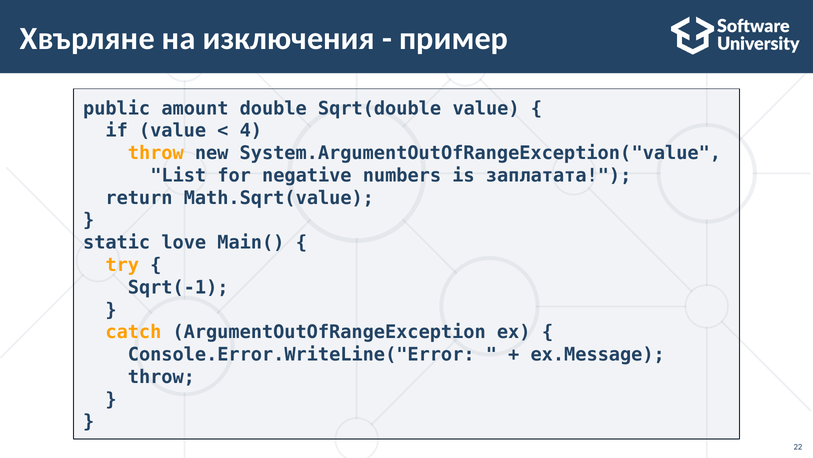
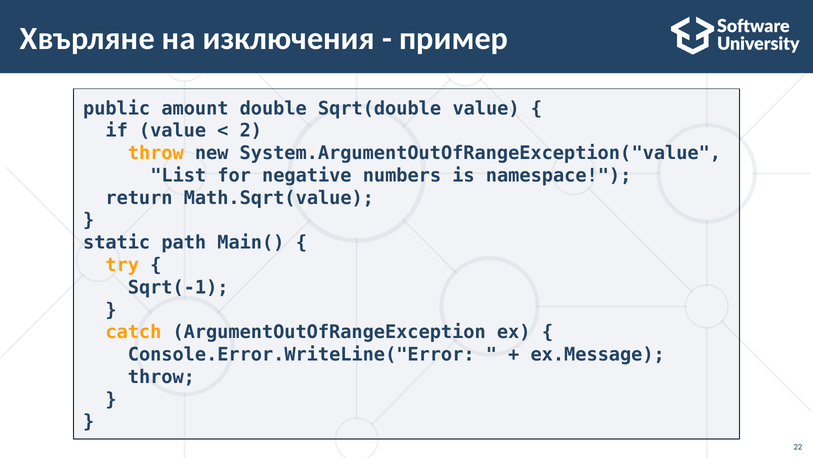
4: 4 -> 2
заплатата: заплатата -> namespace
love: love -> path
